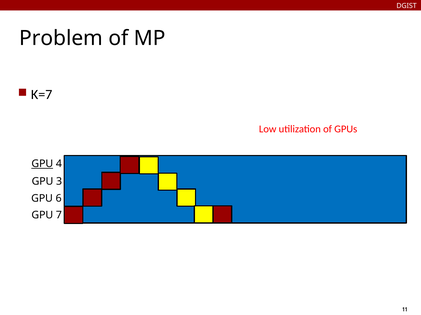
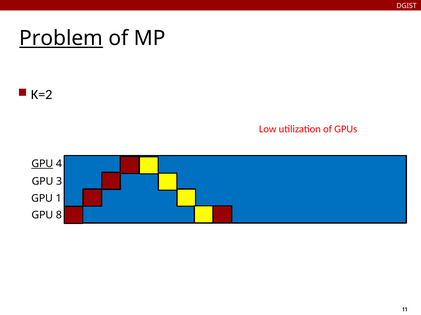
Problem underline: none -> present
K=7: K=7 -> K=2
6: 6 -> 1
7: 7 -> 8
